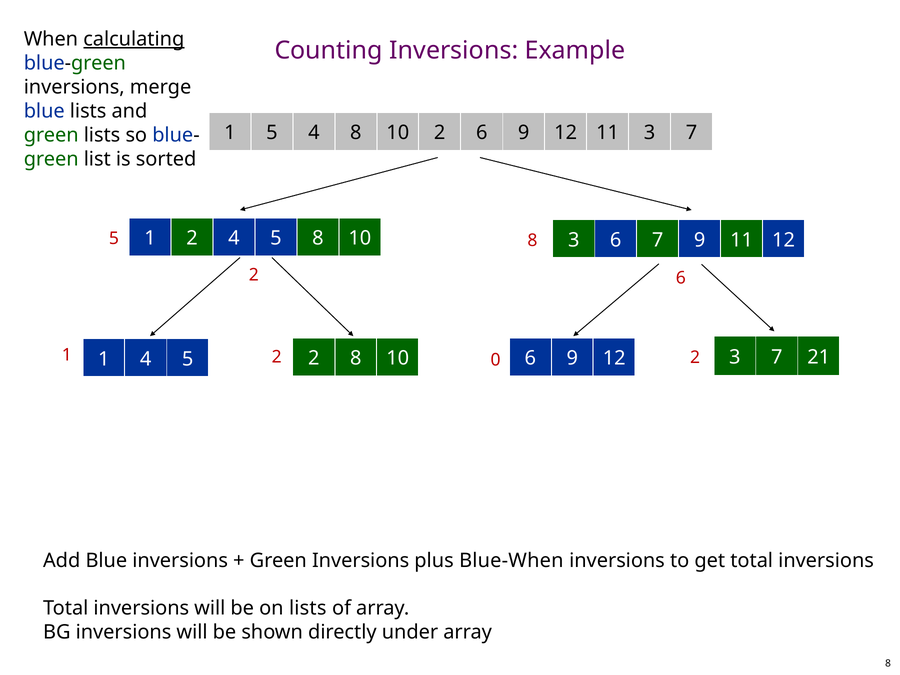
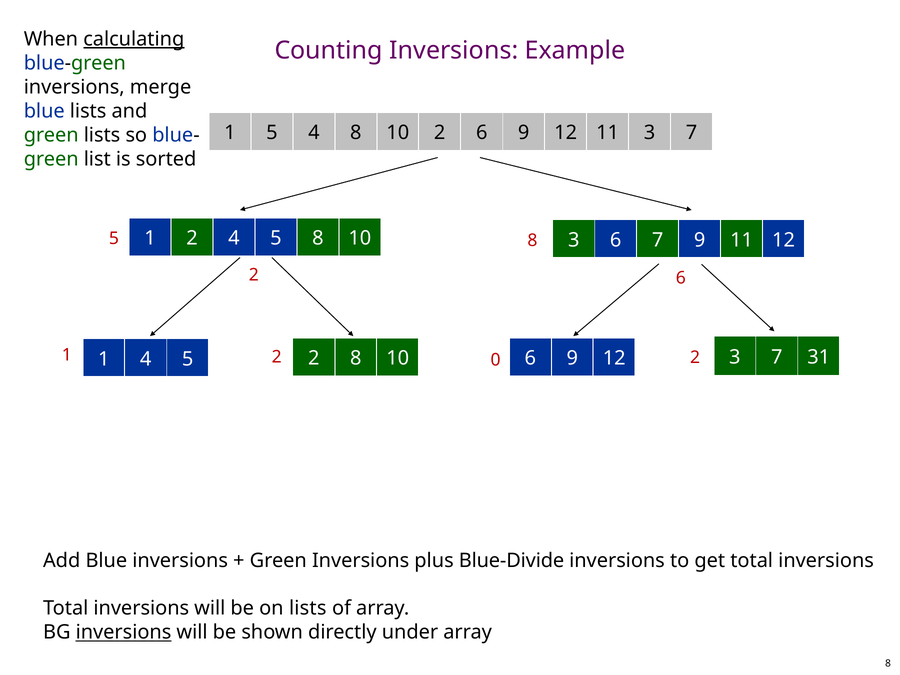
21: 21 -> 31
Blue-When: Blue-When -> Blue-Divide
inversions at (124, 632) underline: none -> present
